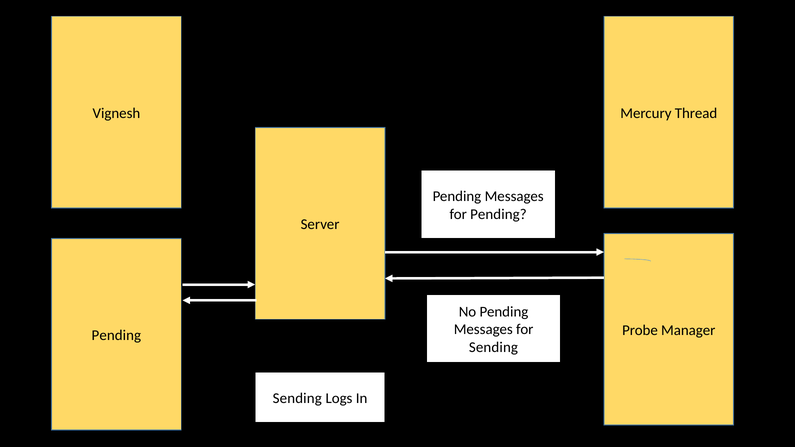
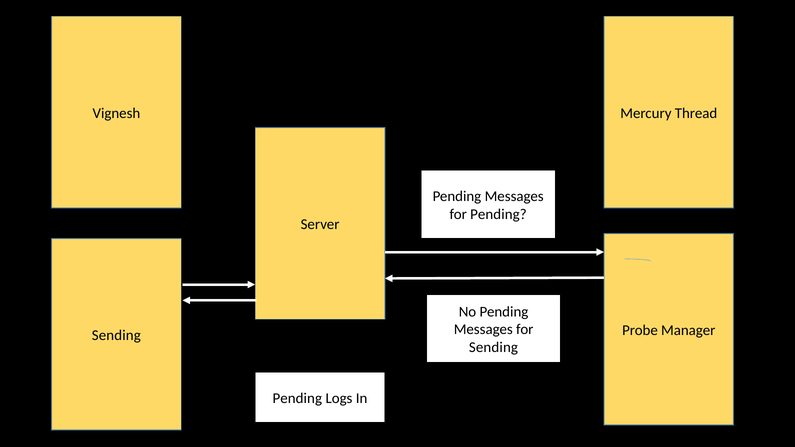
Pending at (116, 335): Pending -> Sending
Sending at (297, 399): Sending -> Pending
